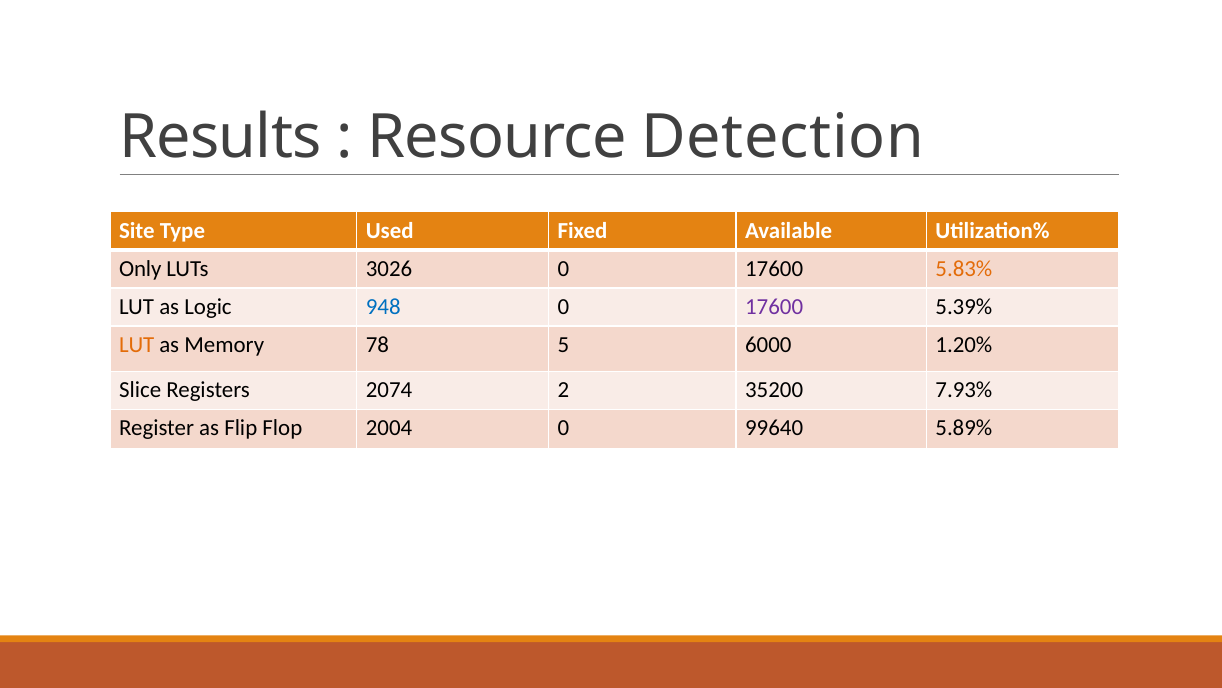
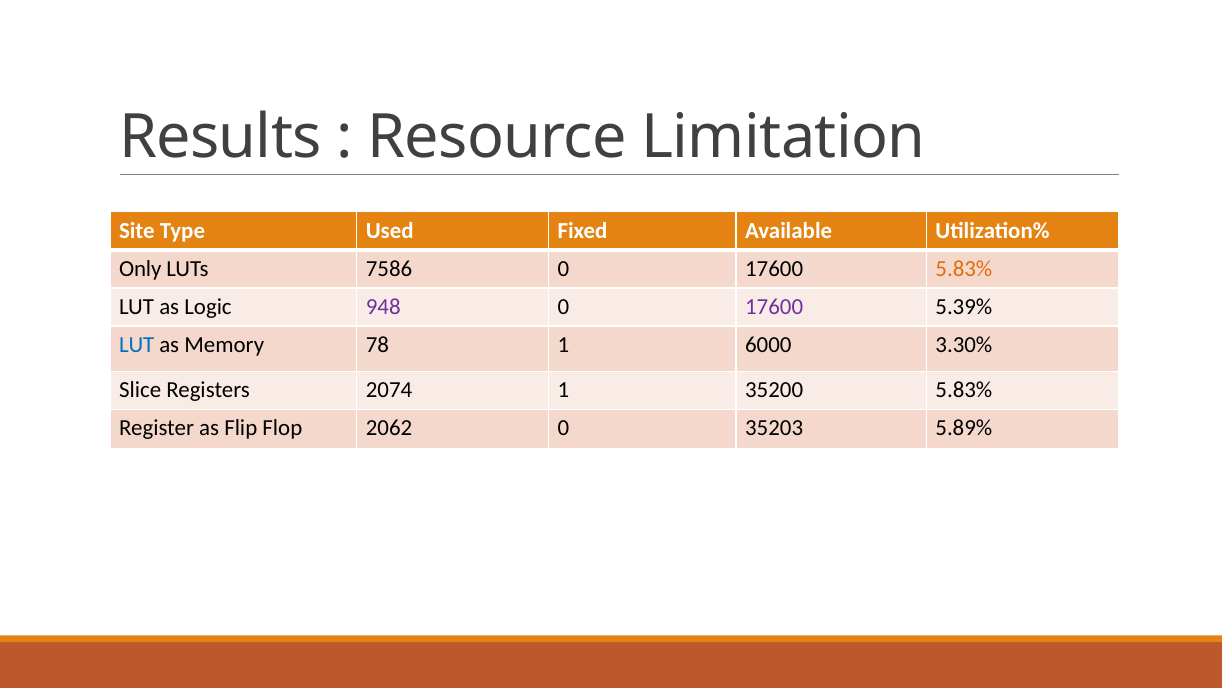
Detection: Detection -> Limitation
3026: 3026 -> 7586
948 colour: blue -> purple
LUT at (137, 345) colour: orange -> blue
78 5: 5 -> 1
1.20%: 1.20% -> 3.30%
2074 2: 2 -> 1
35200 7.93%: 7.93% -> 5.83%
2004: 2004 -> 2062
99640: 99640 -> 35203
